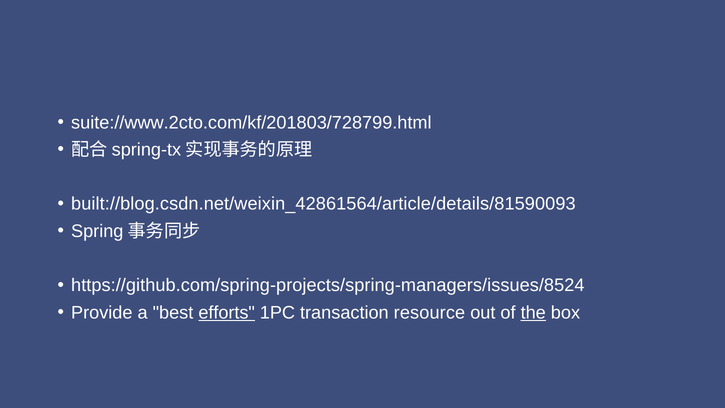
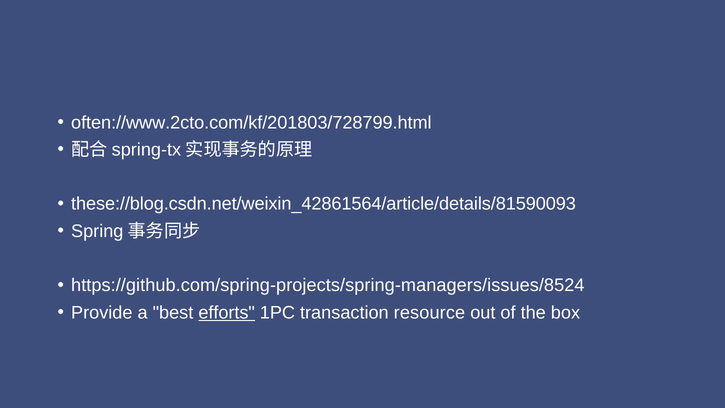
suite://www.2cto.com/kf/201803/728799.html: suite://www.2cto.com/kf/201803/728799.html -> often://www.2cto.com/kf/201803/728799.html
built://blog.csdn.net/weixin_42861564/article/details/81590093: built://blog.csdn.net/weixin_42861564/article/details/81590093 -> these://blog.csdn.net/weixin_42861564/article/details/81590093
the underline: present -> none
